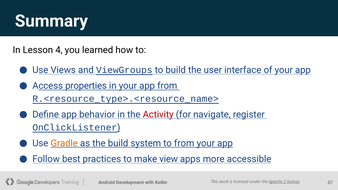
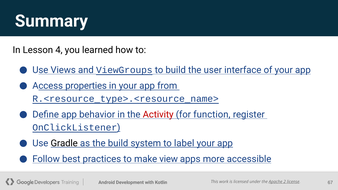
navigate: navigate -> function
Gradle colour: orange -> black
to from: from -> label
